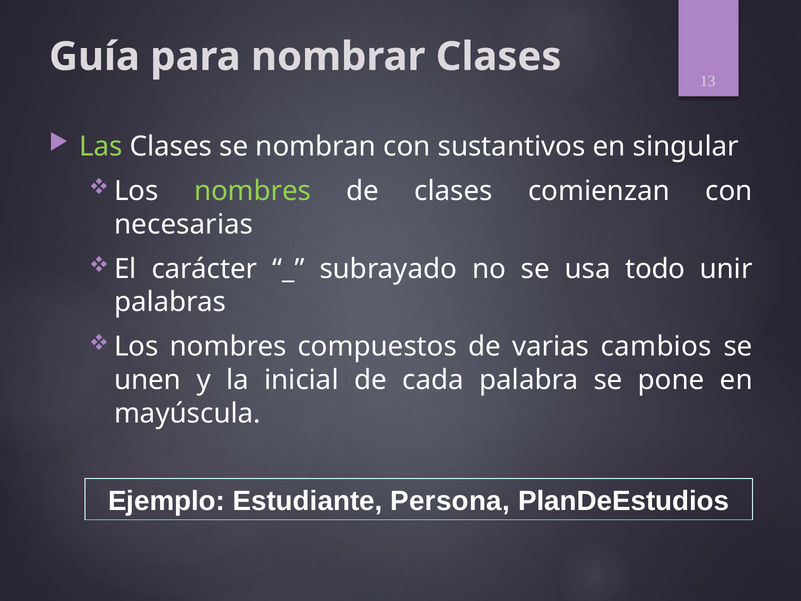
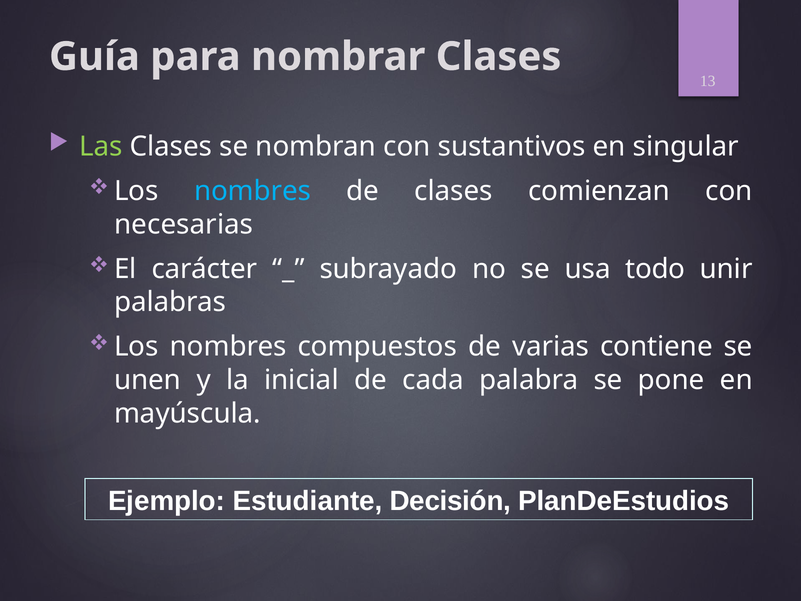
nombres at (253, 191) colour: light green -> light blue
cambios: cambios -> contiene
Persona: Persona -> Decisión
